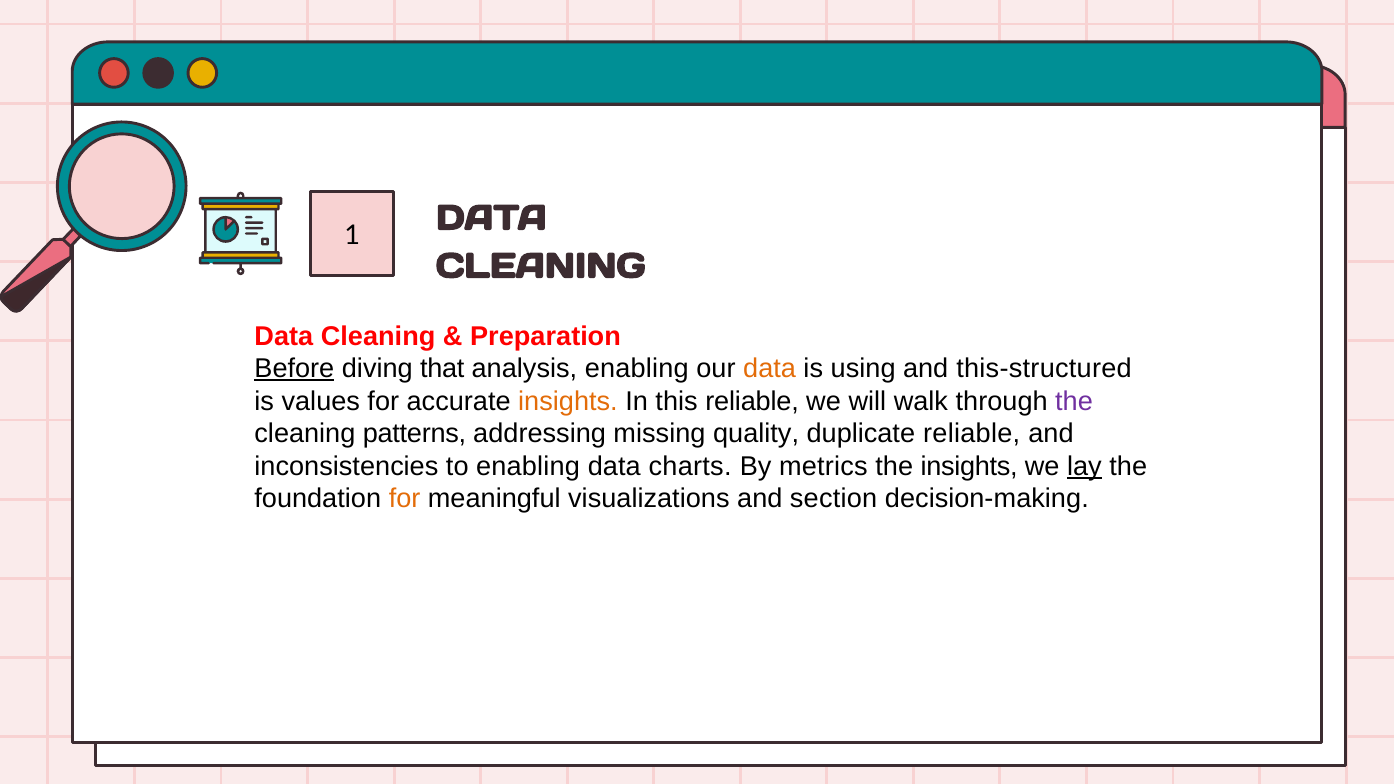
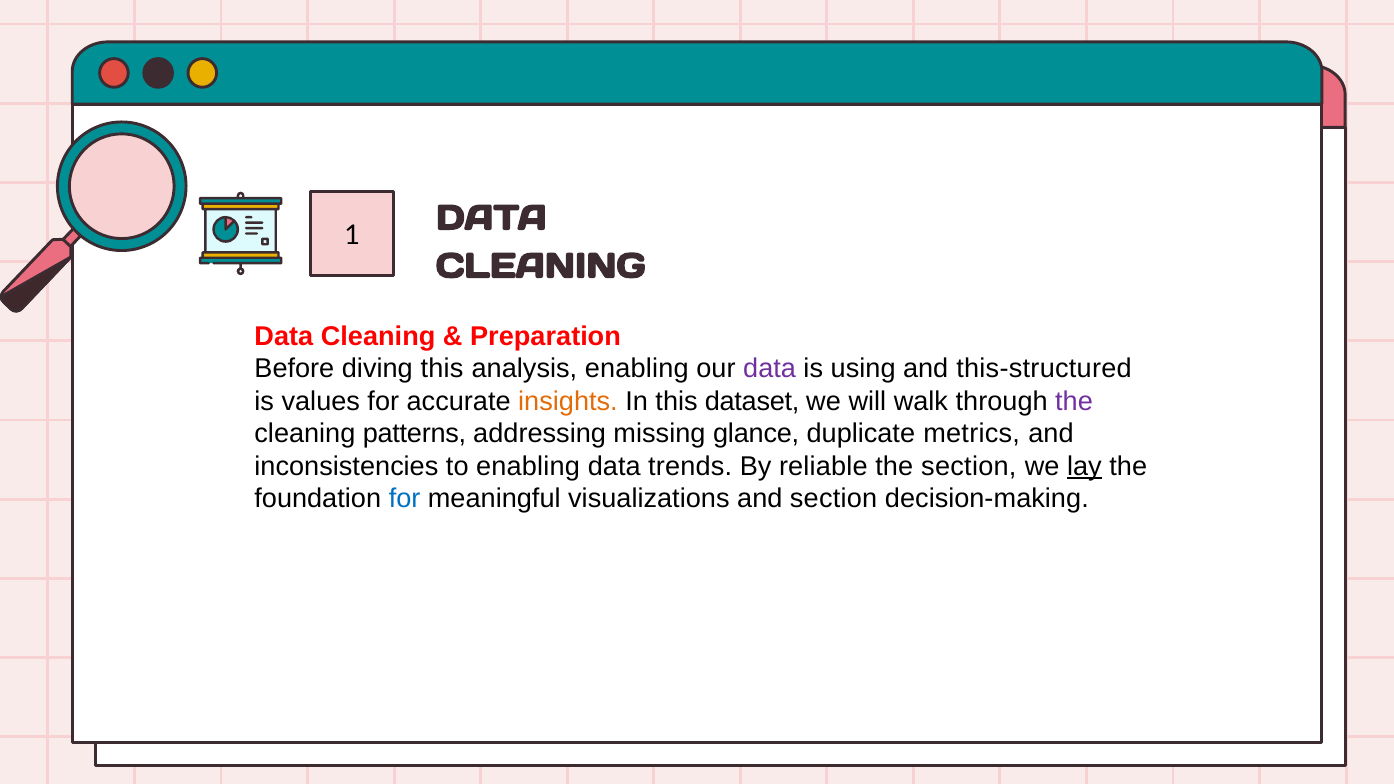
Before underline: present -> none
diving that: that -> this
data at (770, 369) colour: orange -> purple
this reliable: reliable -> dataset
quality: quality -> glance
duplicate reliable: reliable -> metrics
charts: charts -> trends
metrics: metrics -> reliable
the insights: insights -> section
for at (405, 499) colour: orange -> blue
